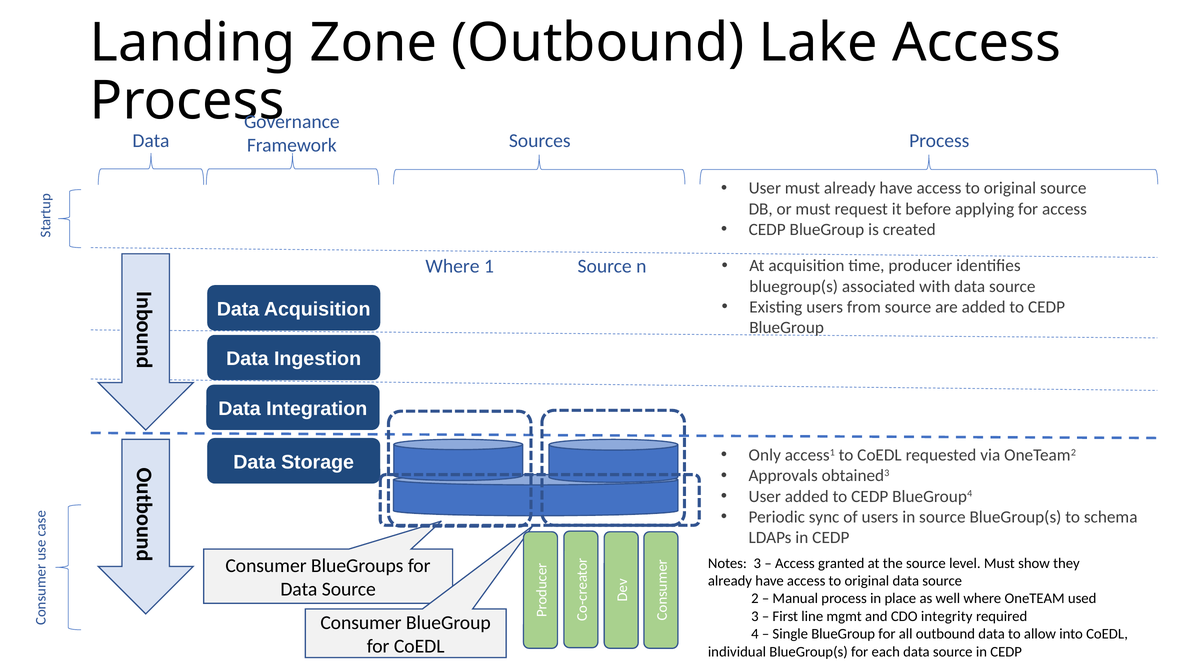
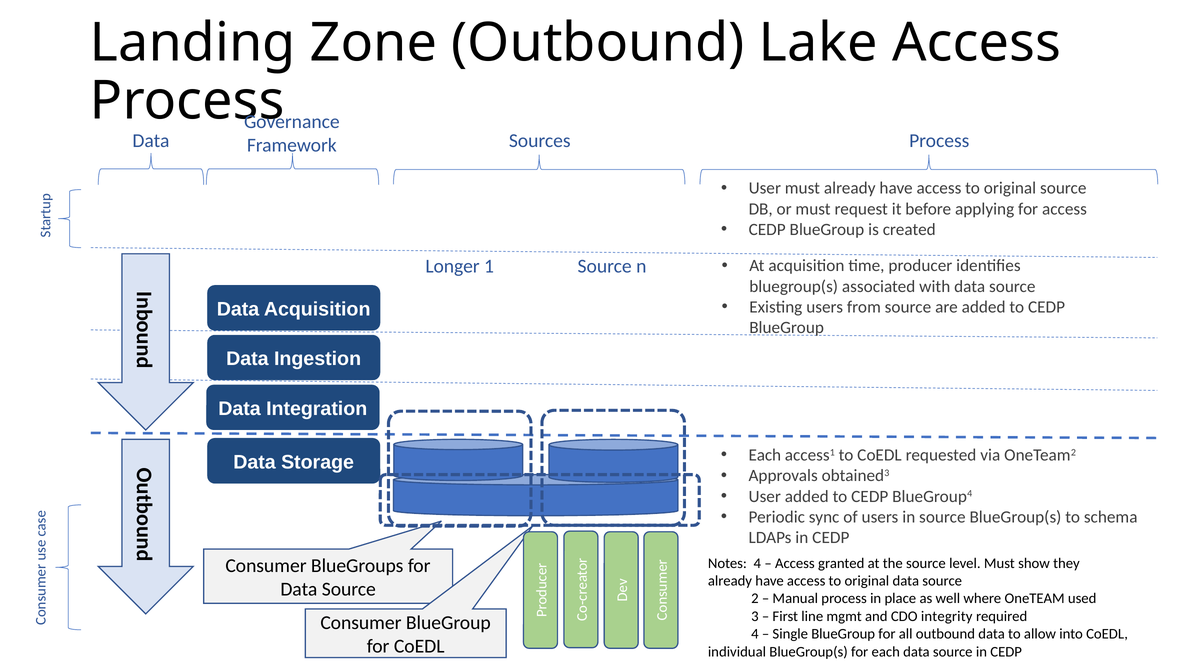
Where at (452, 267): Where -> Longer
Only at (765, 455): Only -> Each
Notes 3: 3 -> 4
